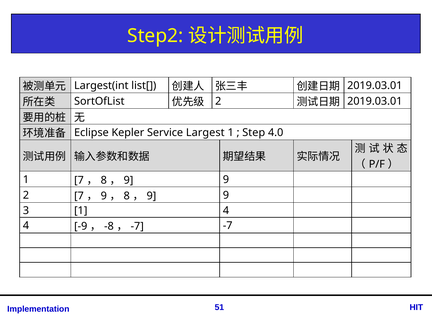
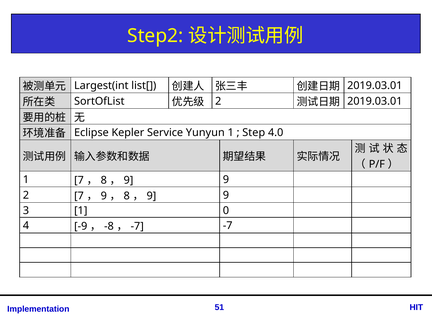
Largest: Largest -> Yunyun
1 4: 4 -> 0
